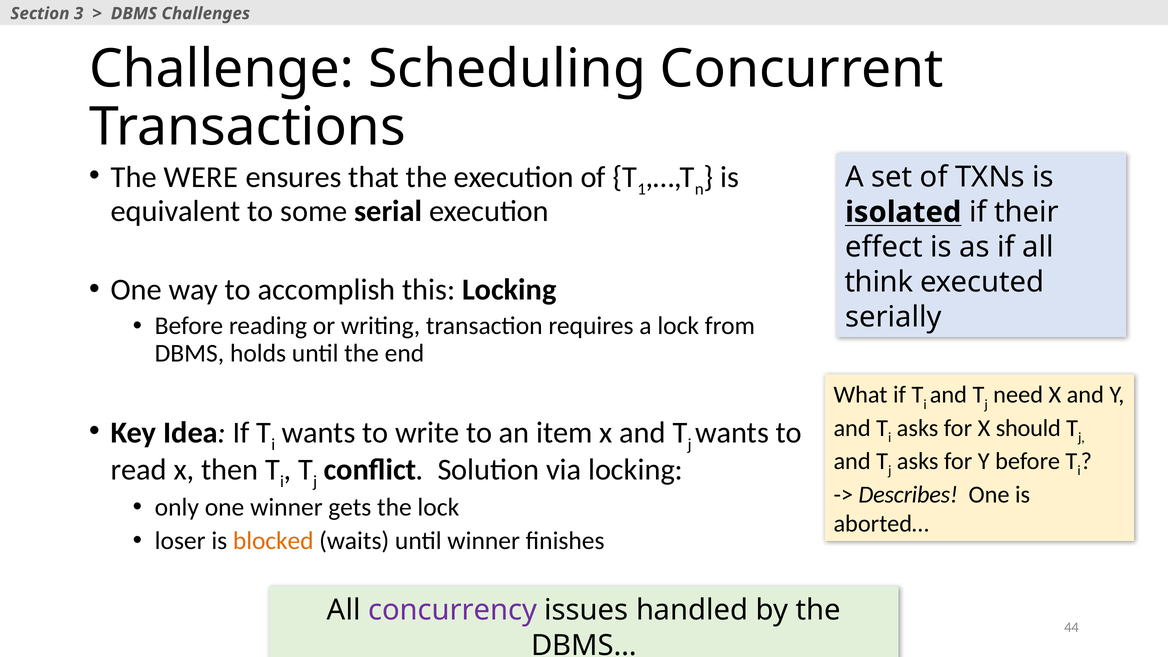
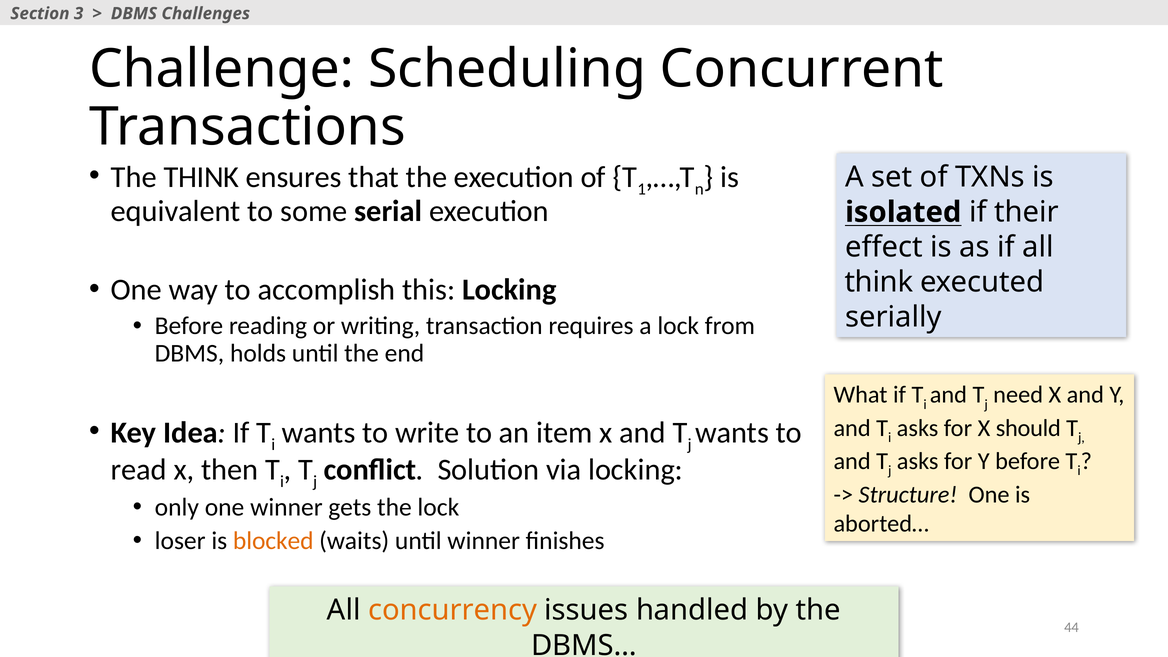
The WERE: WERE -> THINK
Describes: Describes -> Structure
concurrency colour: purple -> orange
